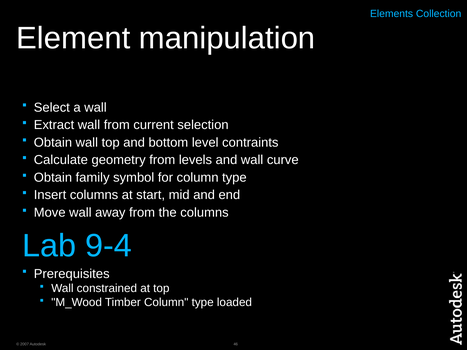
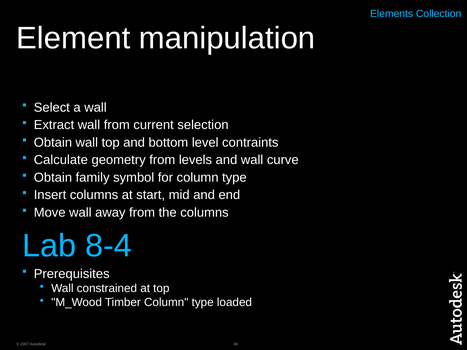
9-4: 9-4 -> 8-4
